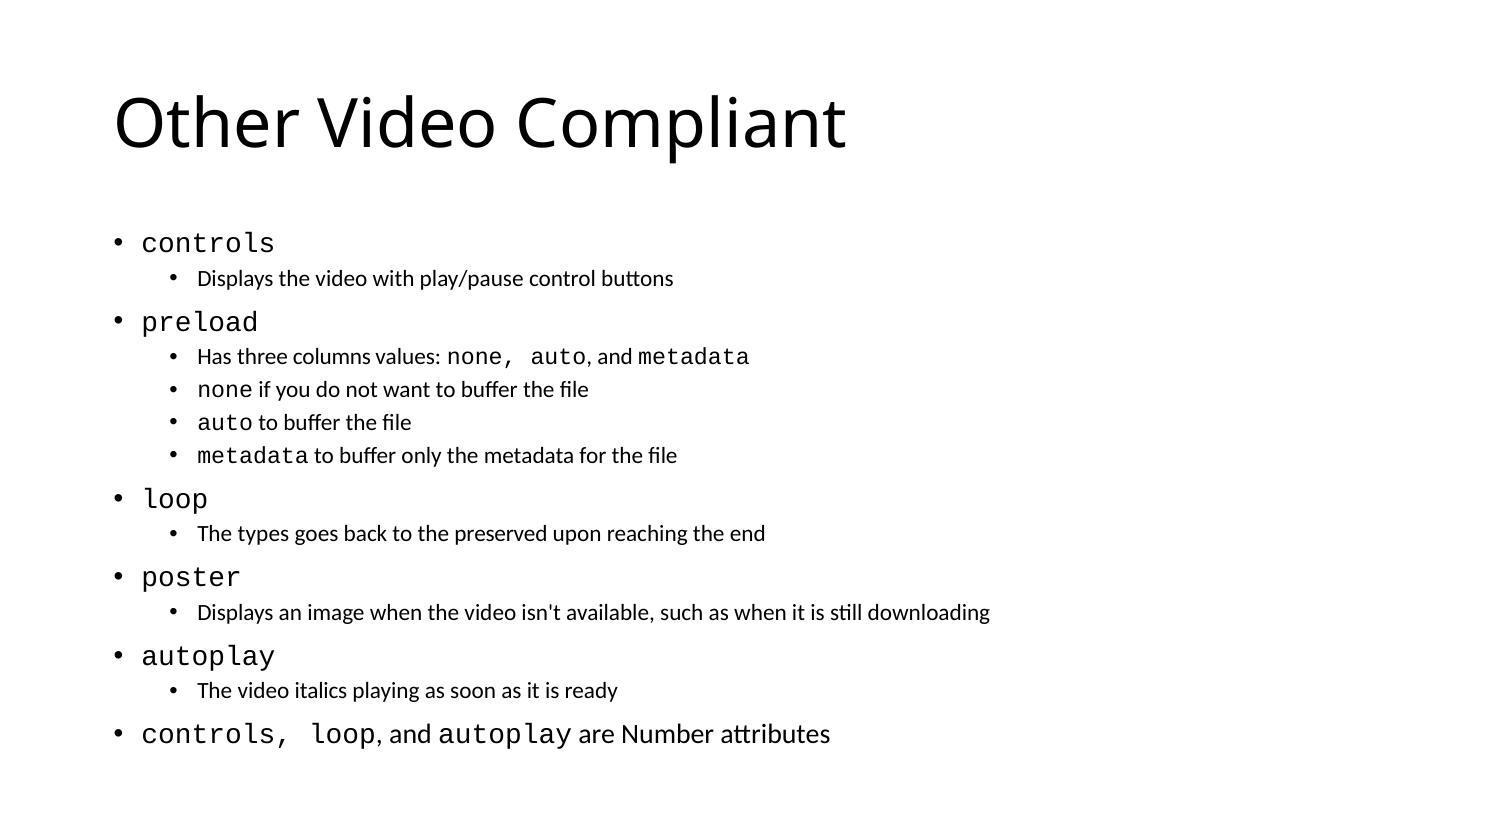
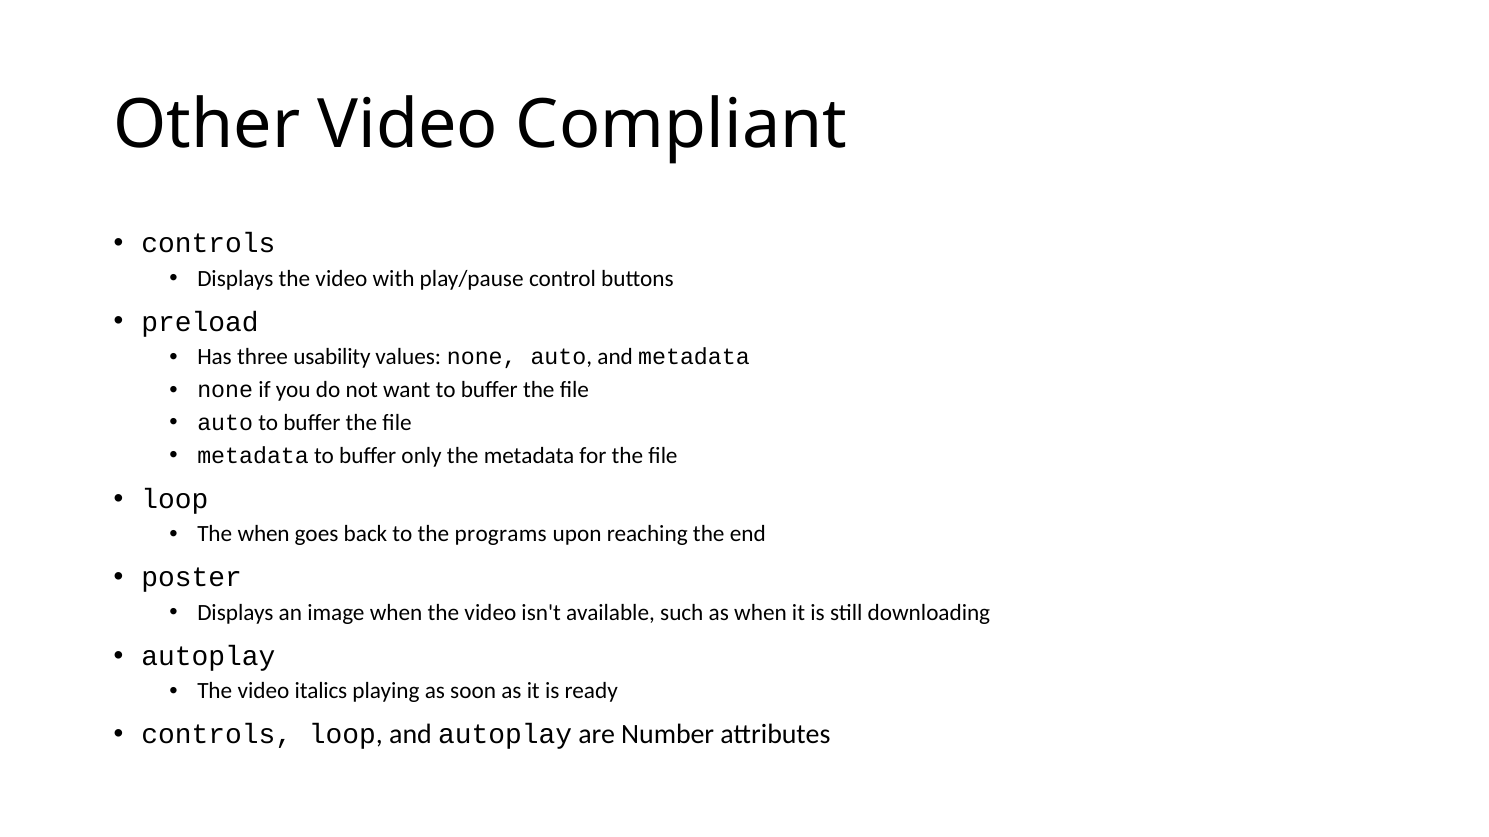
columns: columns -> usability
The types: types -> when
preserved: preserved -> programs
